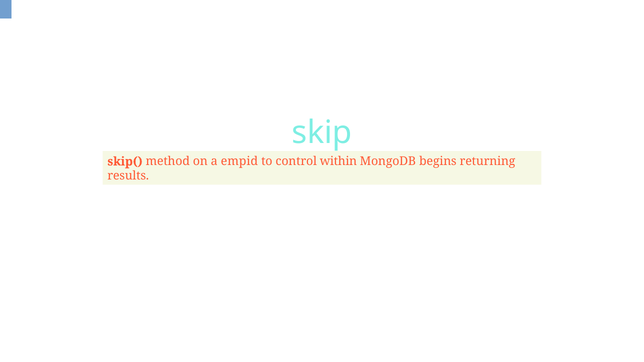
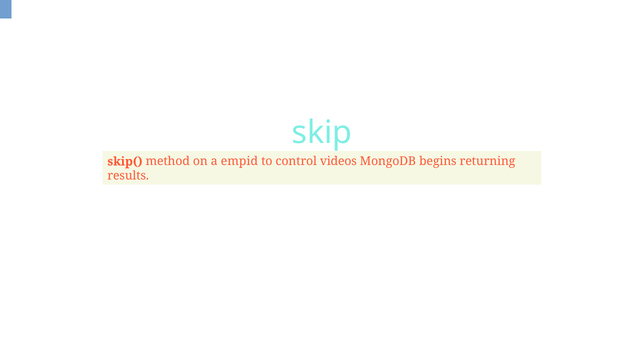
within: within -> videos
